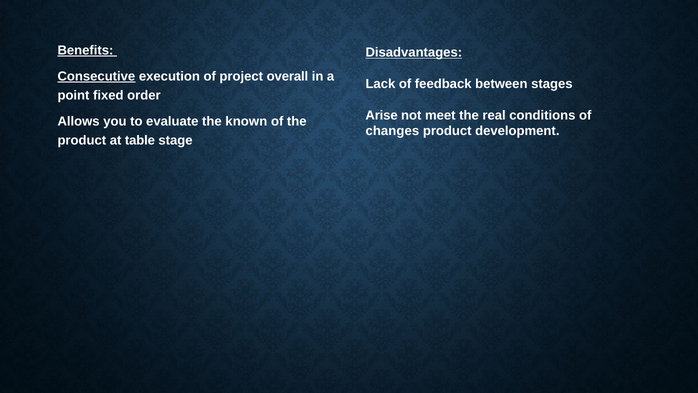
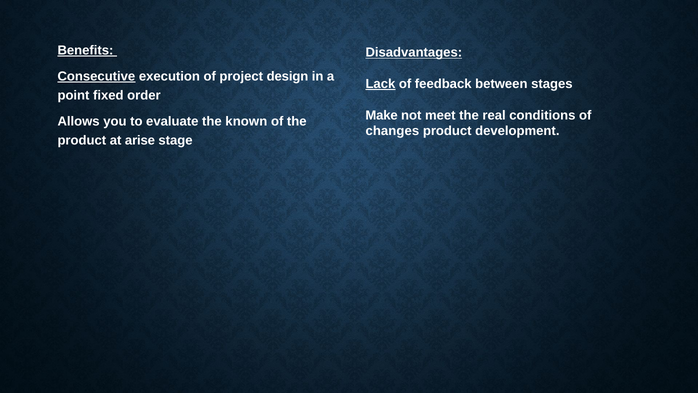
overall: overall -> design
Lack underline: none -> present
Arise: Arise -> Make
table: table -> arise
